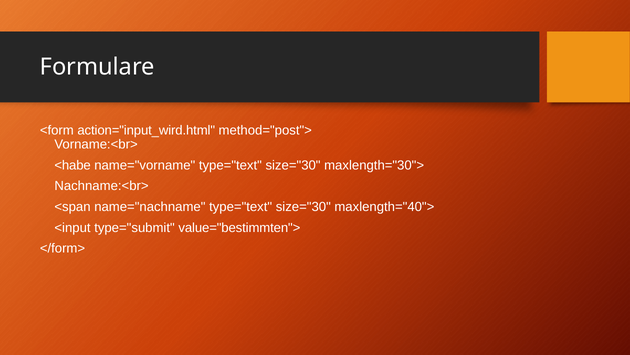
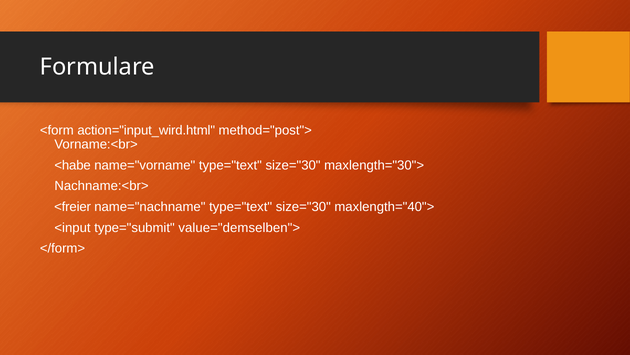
<span: <span -> <freier
value="bestimmten">: value="bestimmten"> -> value="demselben">
